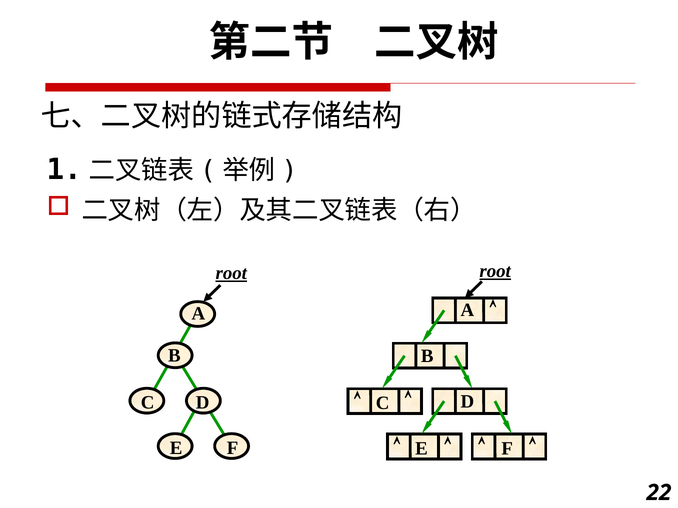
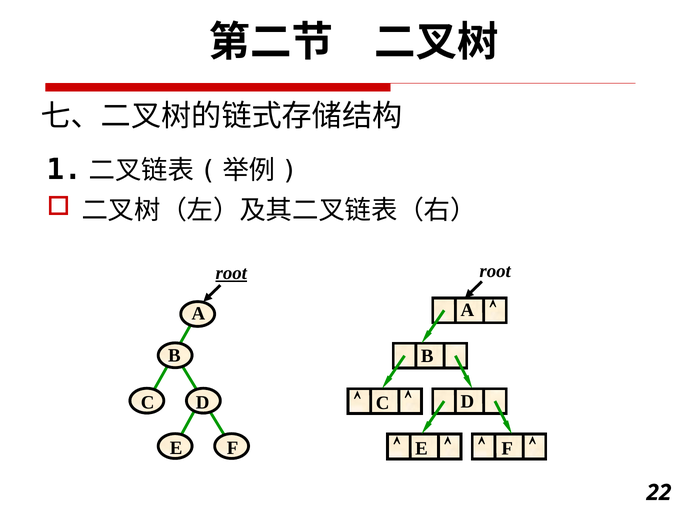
root at (495, 271) underline: present -> none
